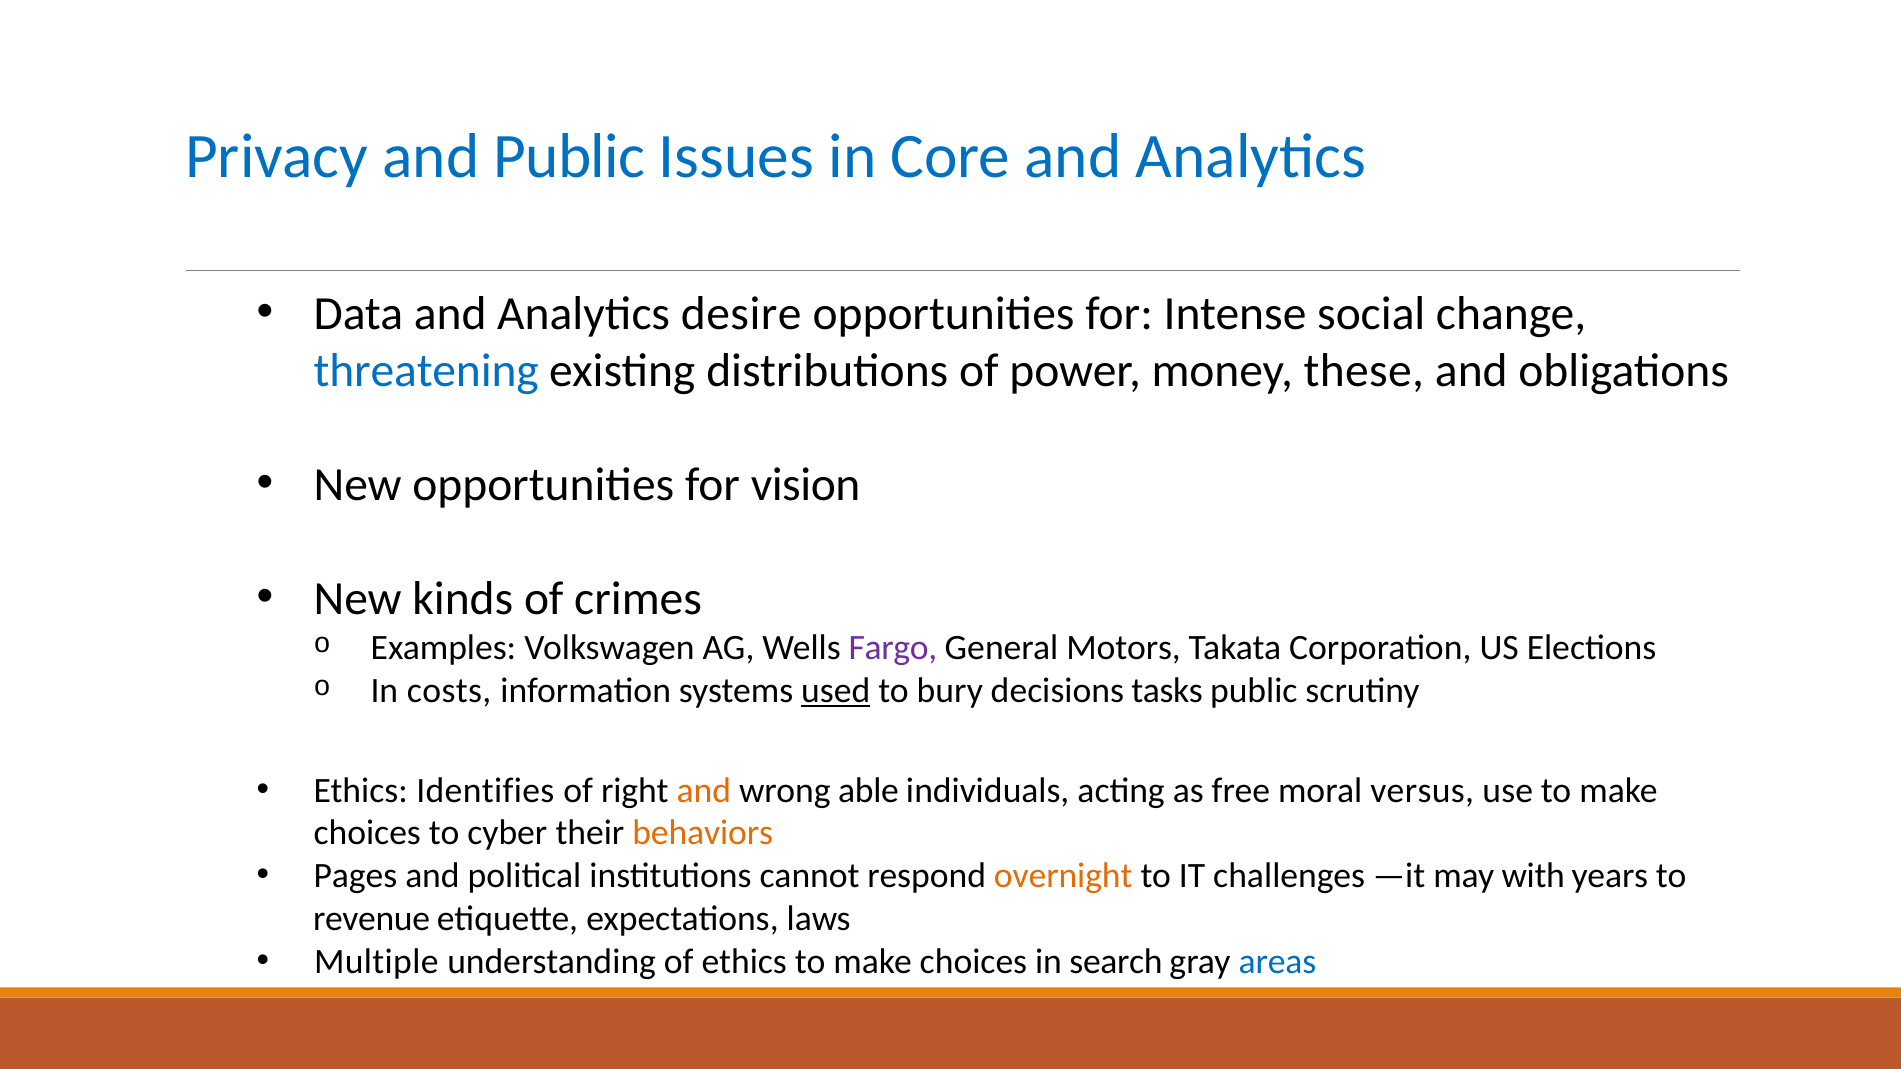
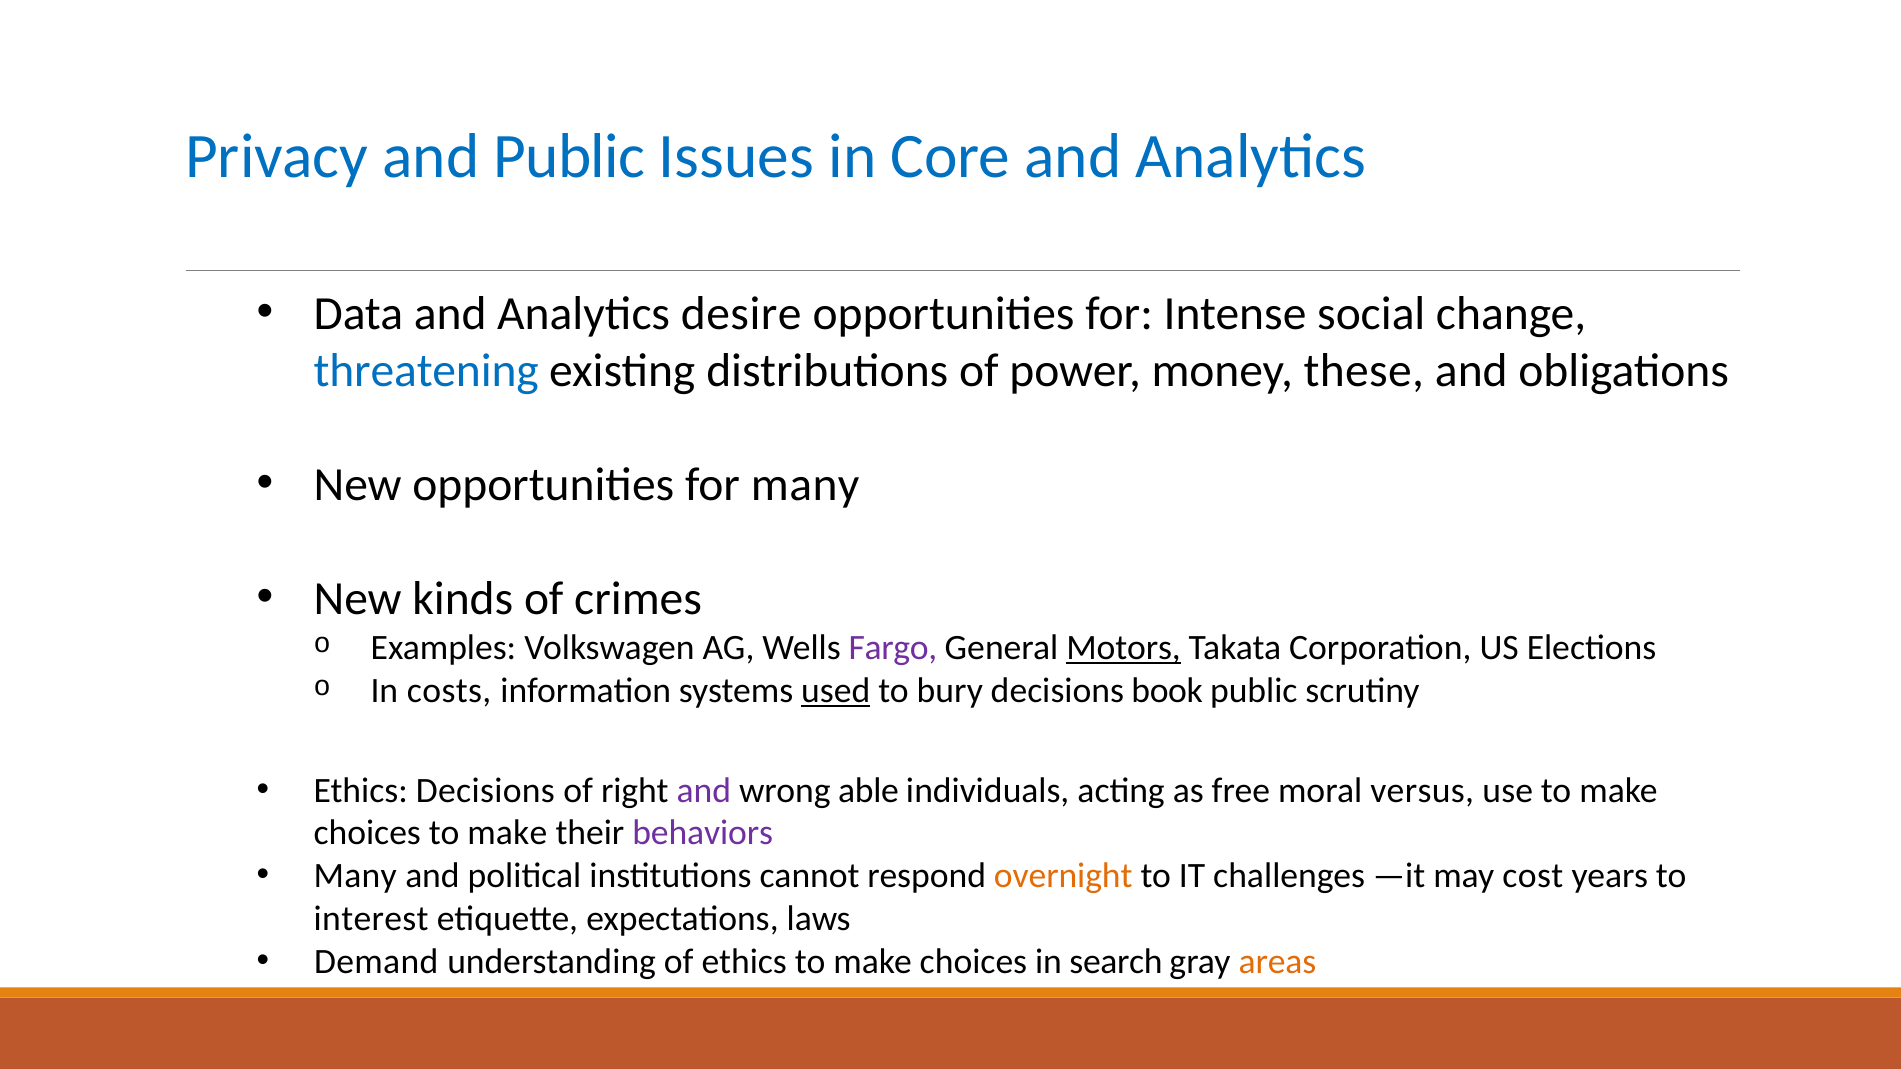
for vision: vision -> many
Motors underline: none -> present
tasks: tasks -> book
Ethics Identifies: Identifies -> Decisions
and at (704, 791) colour: orange -> purple
choices to cyber: cyber -> make
behaviors colour: orange -> purple
Pages at (355, 876): Pages -> Many
with: with -> cost
revenue: revenue -> interest
Multiple: Multiple -> Demand
areas colour: blue -> orange
